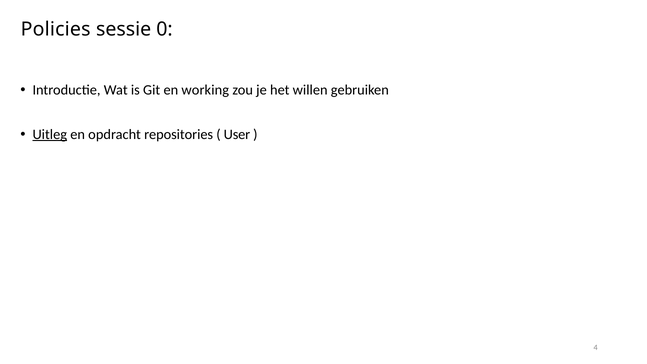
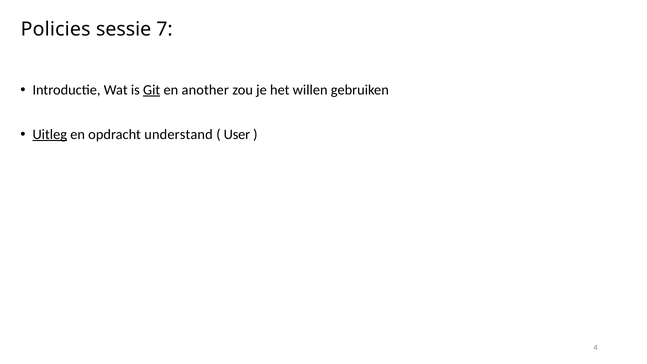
0: 0 -> 7
Git underline: none -> present
working: working -> another
repositories: repositories -> understand
